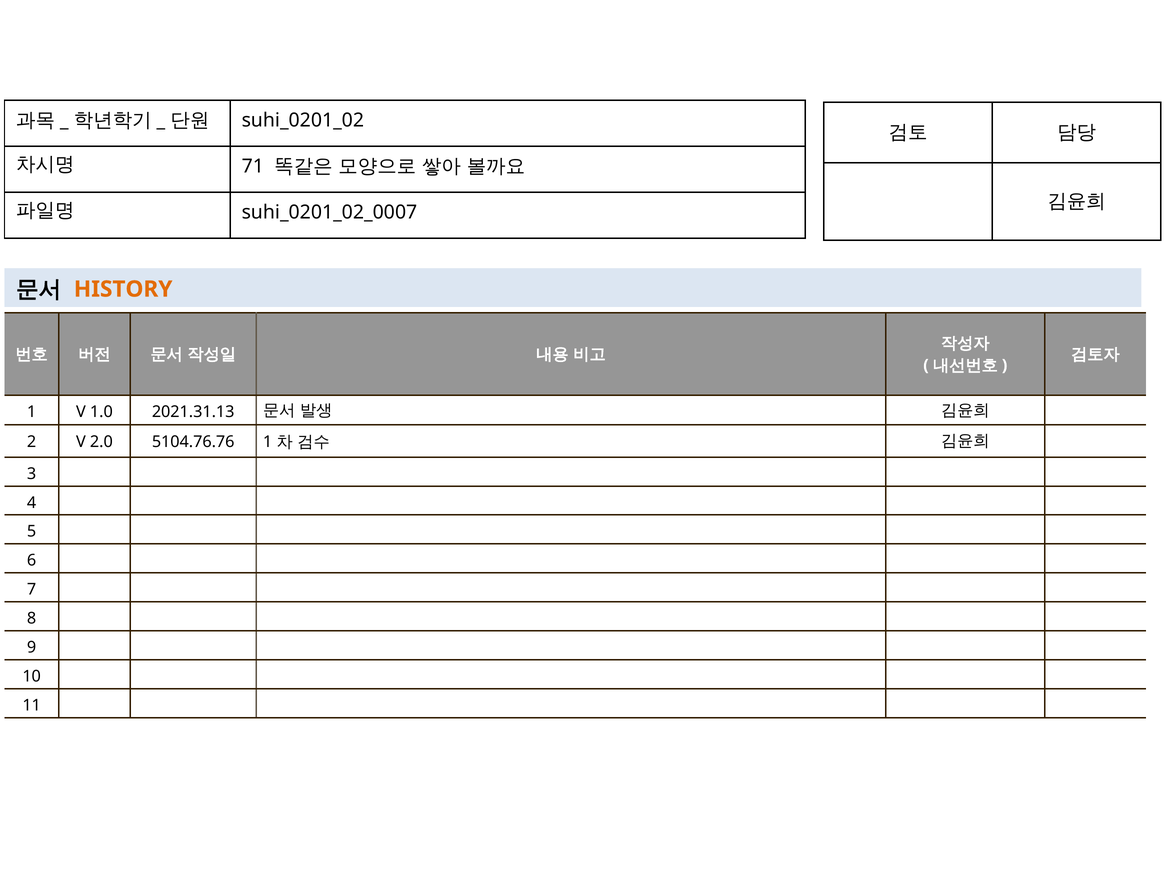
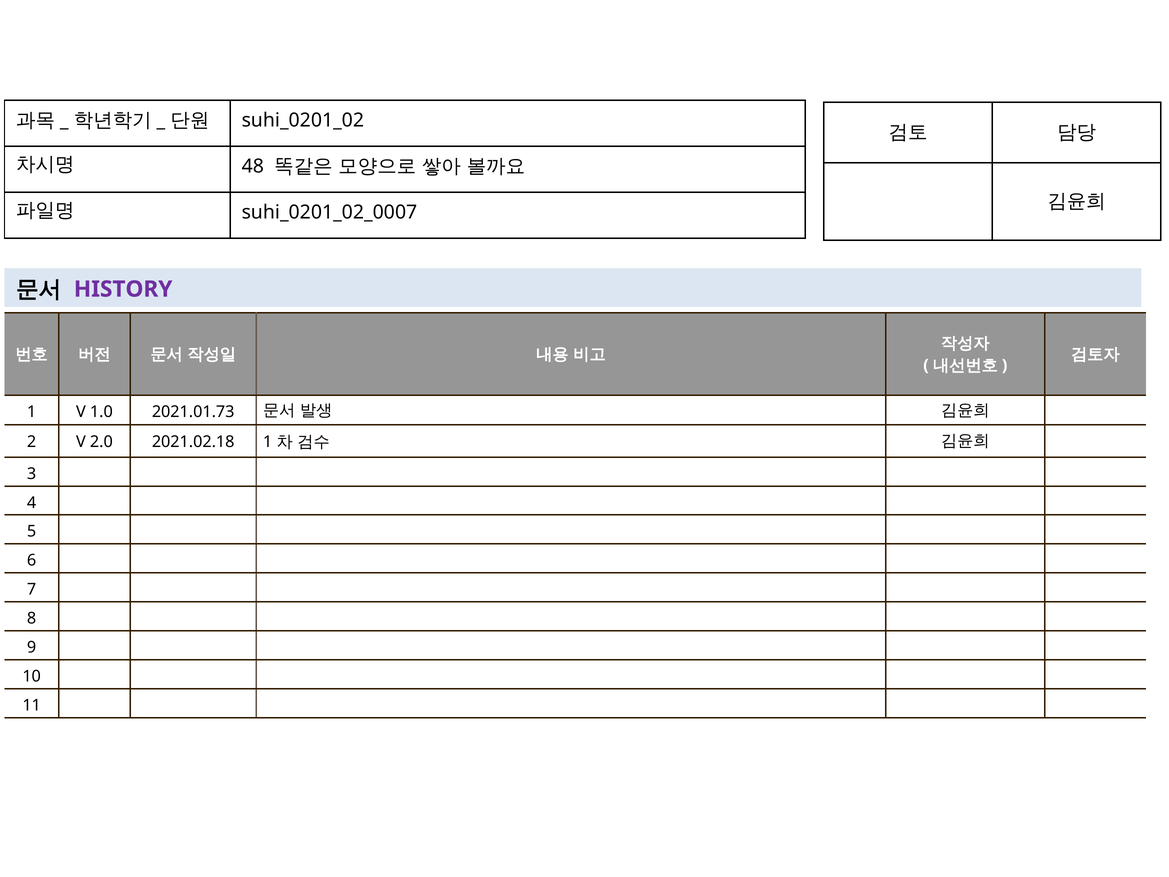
71: 71 -> 48
HISTORY colour: orange -> purple
2021.31.13: 2021.31.13 -> 2021.01.73
5104.76.76: 5104.76.76 -> 2021.02.18
